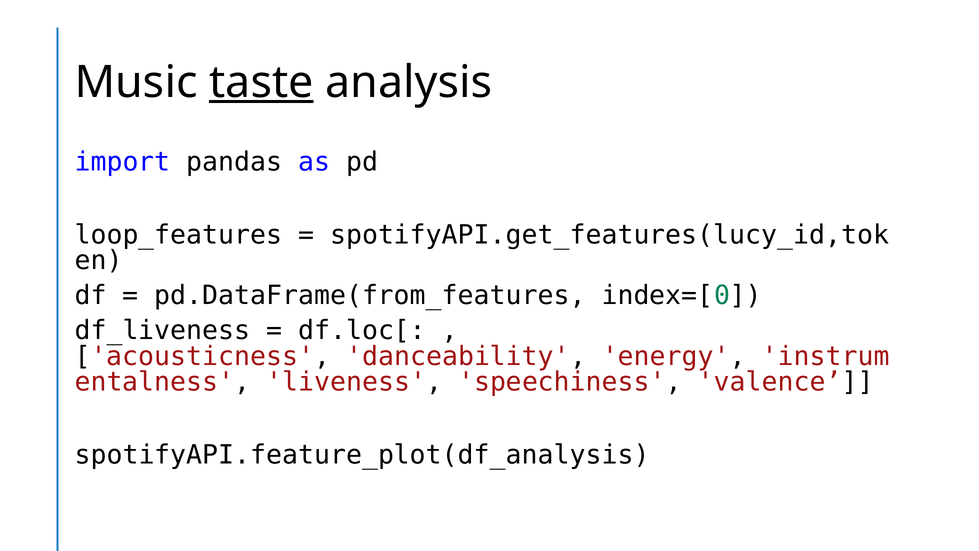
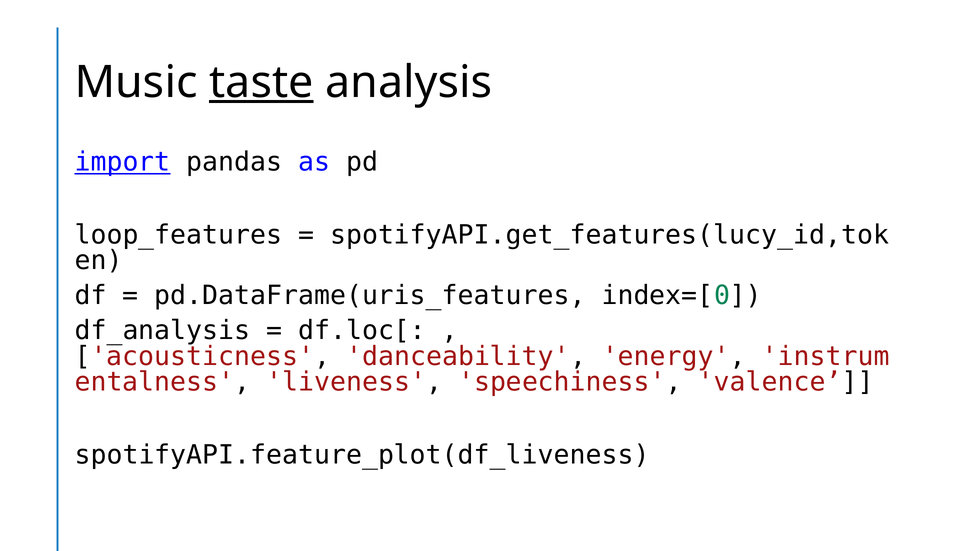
import underline: none -> present
pd.DataFrame(from_features: pd.DataFrame(from_features -> pd.DataFrame(uris_features
df_liveness: df_liveness -> df_analysis
spotifyAPI.feature_plot(df_analysis: spotifyAPI.feature_plot(df_analysis -> spotifyAPI.feature_plot(df_liveness
